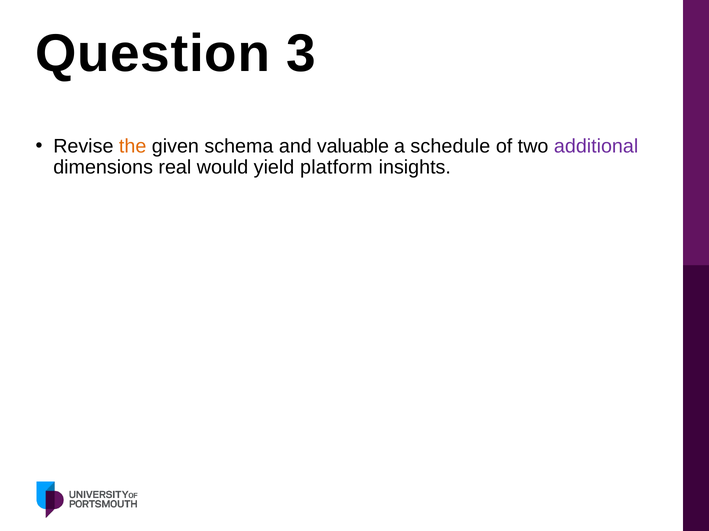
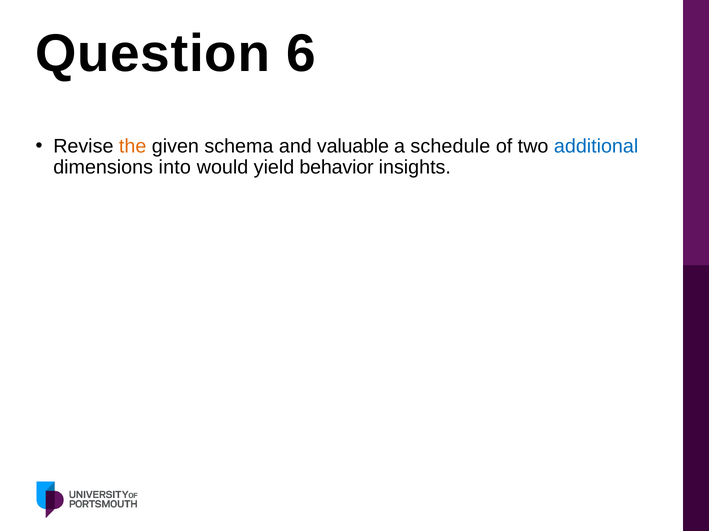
3: 3 -> 6
additional colour: purple -> blue
real: real -> into
platform: platform -> behavior
